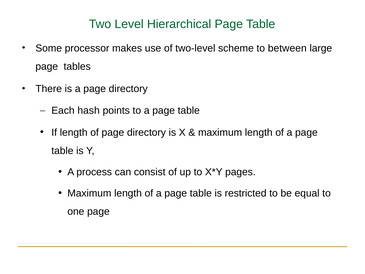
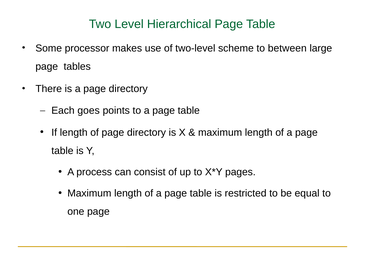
hash: hash -> goes
